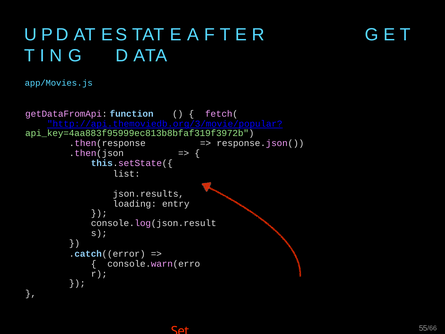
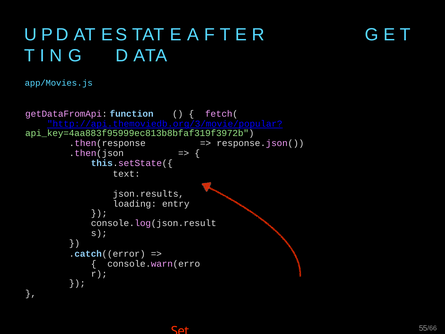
list: list -> text
